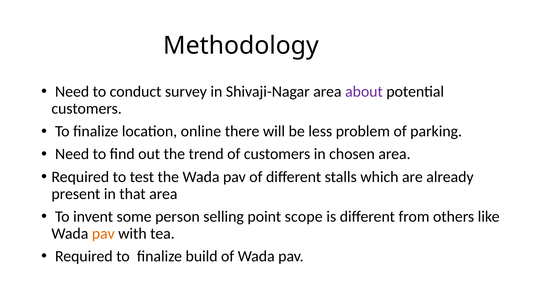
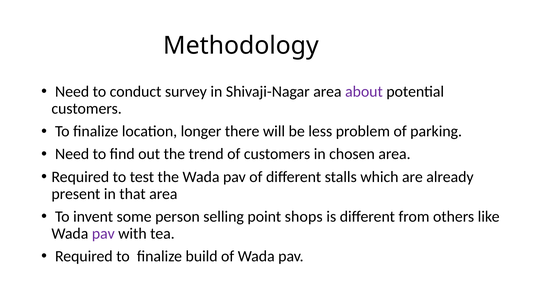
online: online -> longer
scope: scope -> shops
pav at (103, 234) colour: orange -> purple
